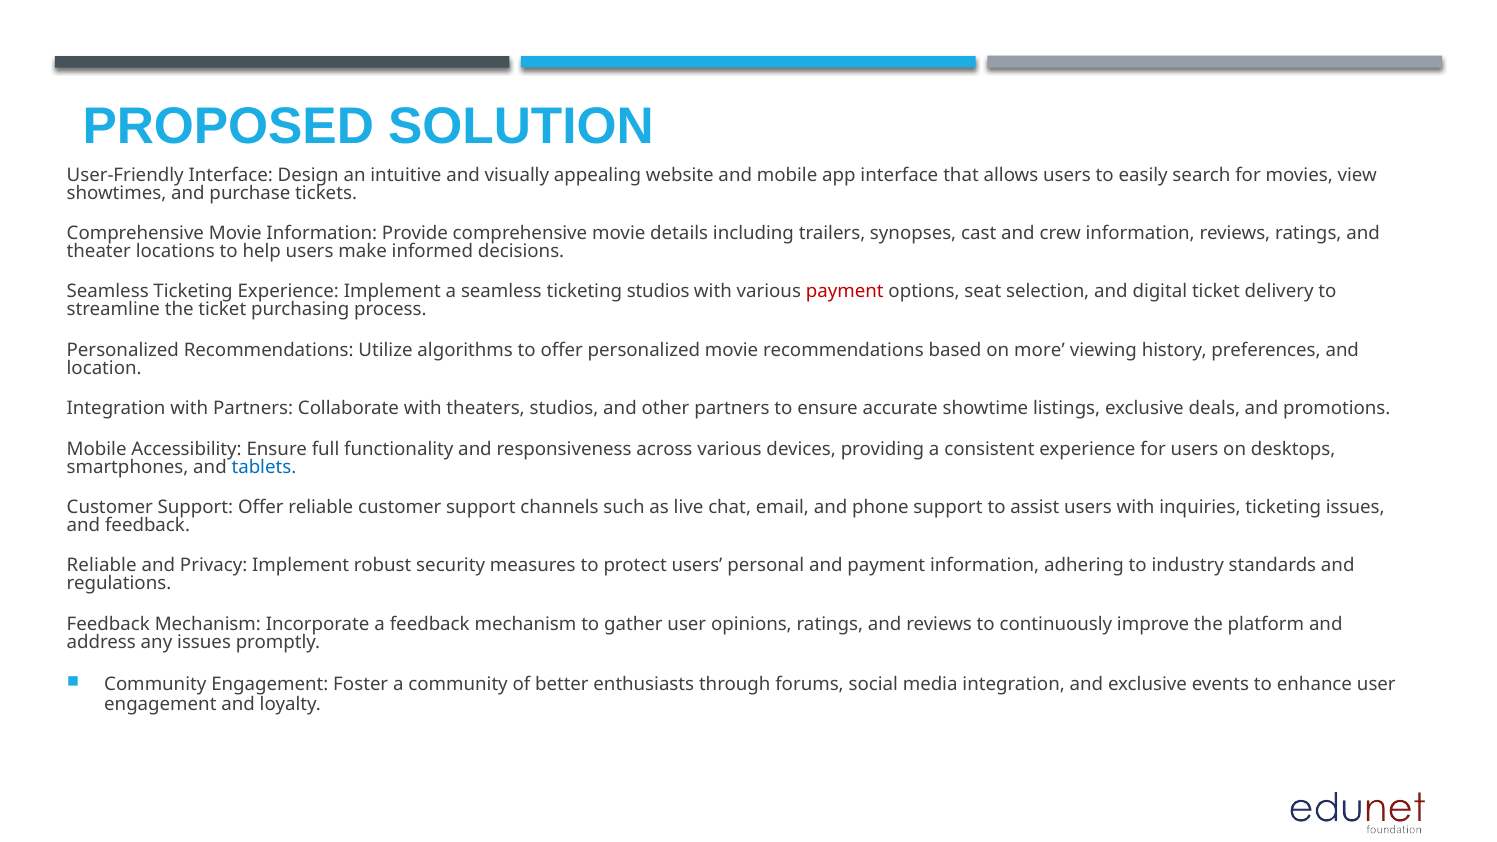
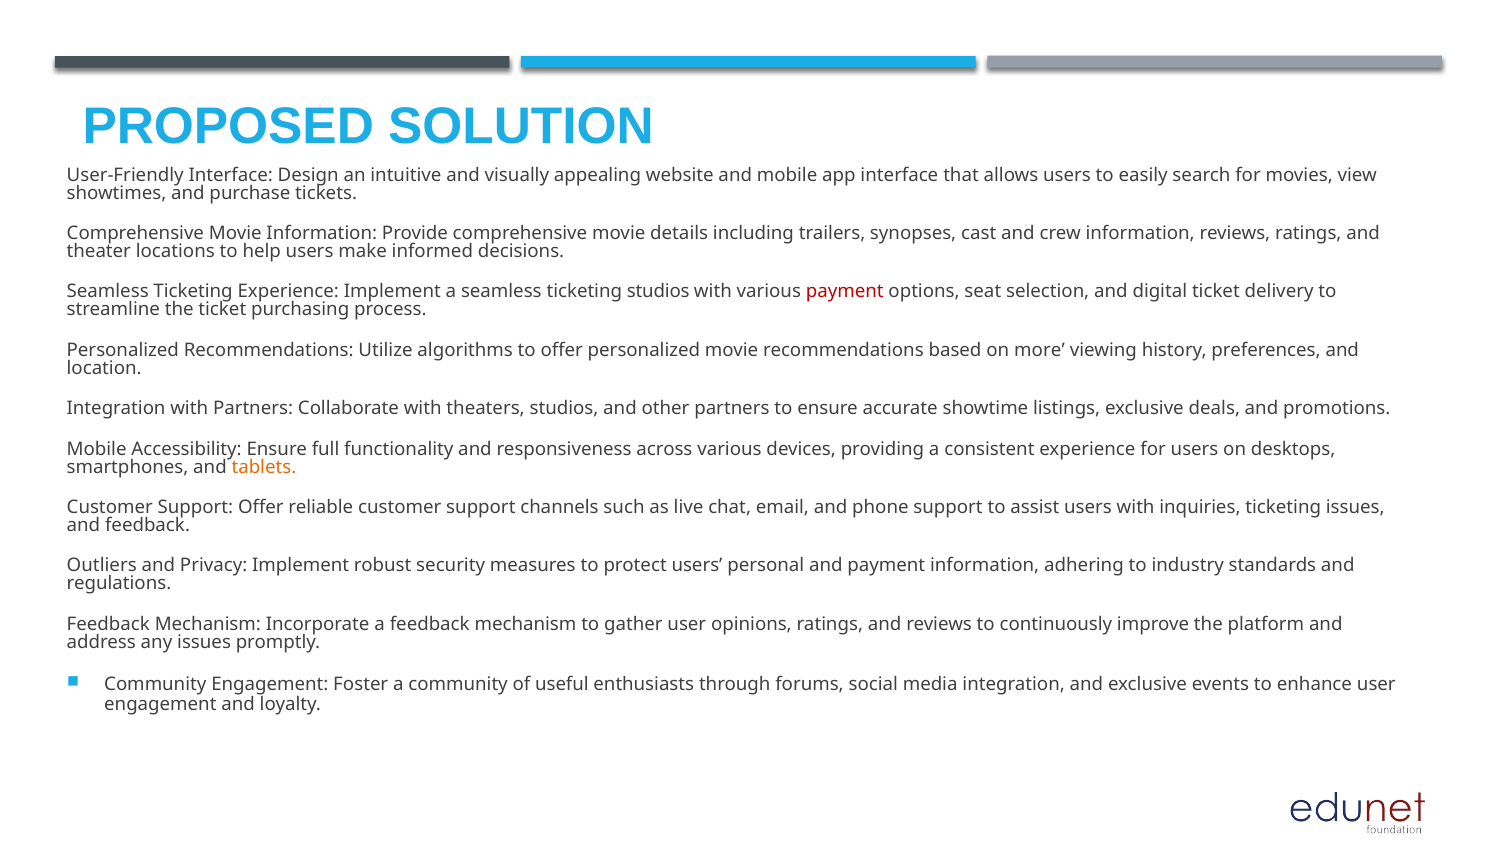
tablets colour: blue -> orange
Reliable at (102, 566): Reliable -> Outliers
better: better -> useful
